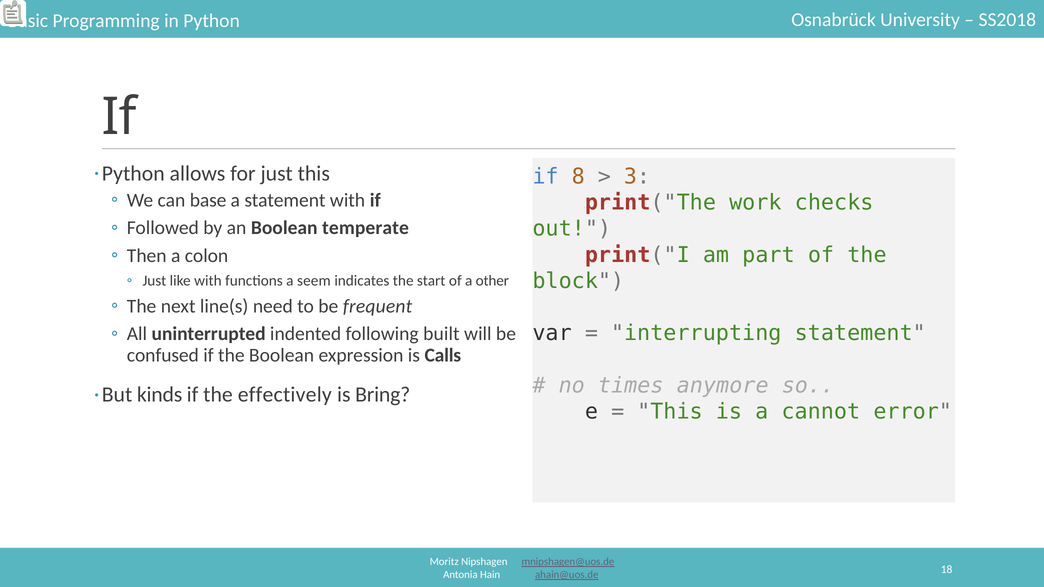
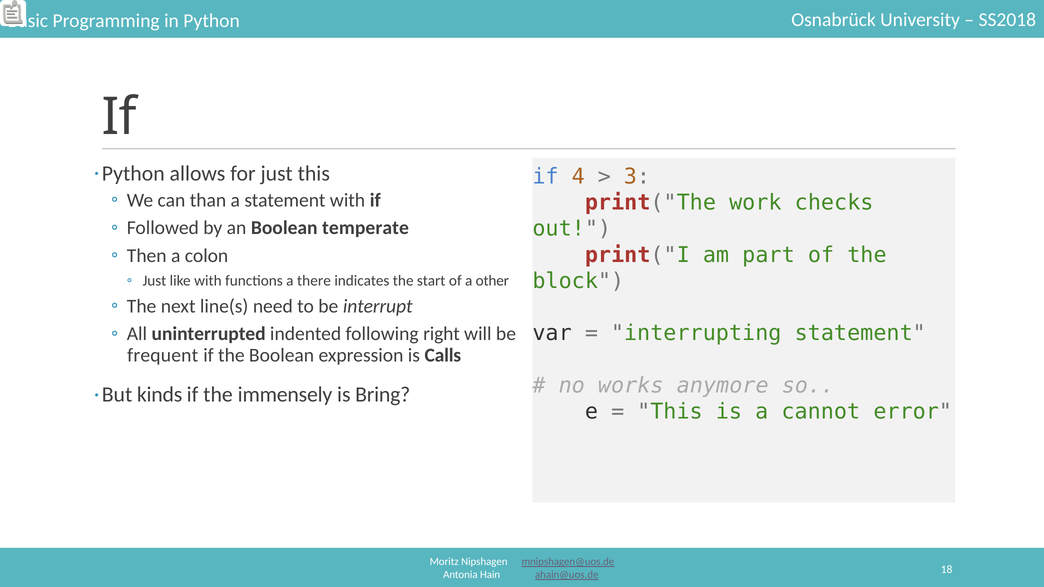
8: 8 -> 4
base: base -> than
seem: seem -> there
frequent: frequent -> interrupt
built: built -> right
confused: confused -> frequent
times: times -> works
effectively: effectively -> immensely
